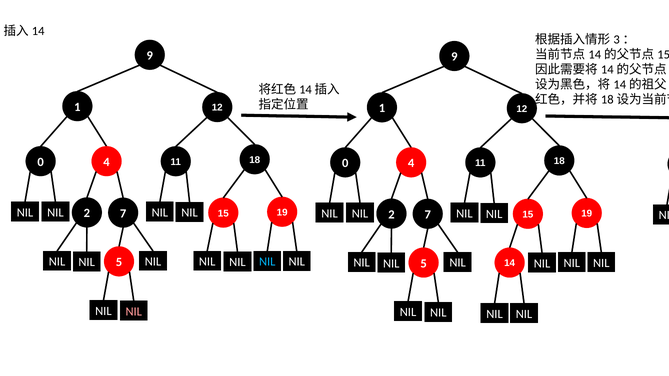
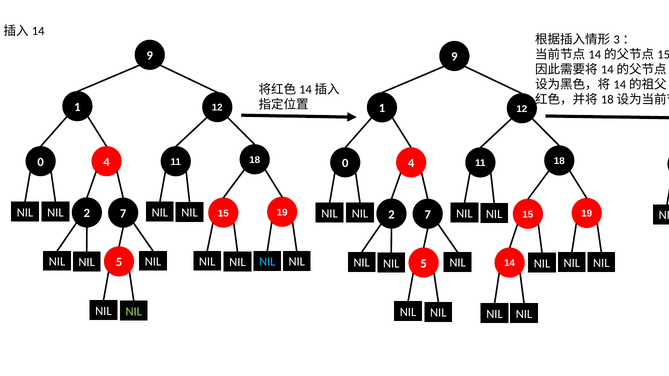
NIL at (134, 312) colour: pink -> light green
